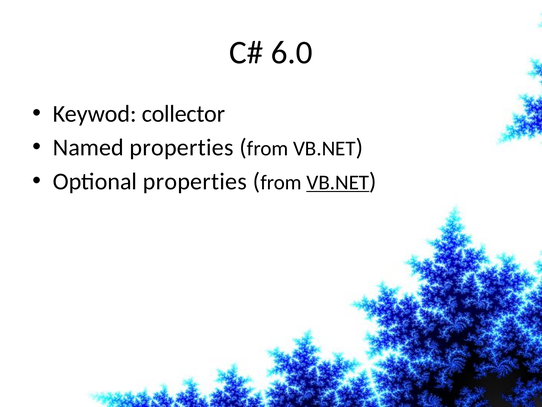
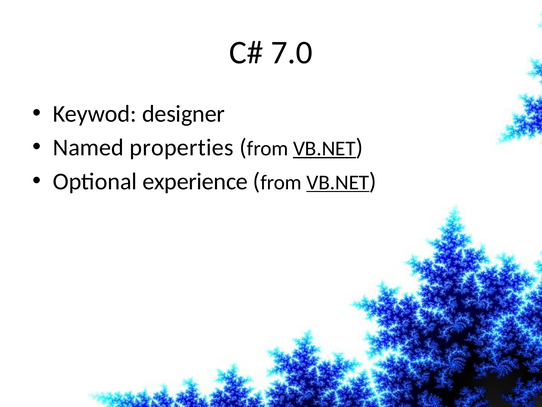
6.0: 6.0 -> 7.0
collector: collector -> designer
VB.NET at (324, 148) underline: none -> present
Optional properties: properties -> experience
